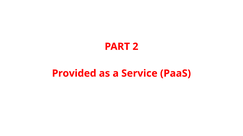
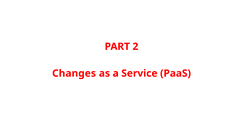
Provided: Provided -> Changes
